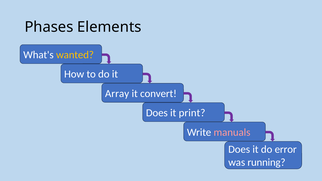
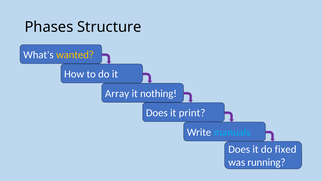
Elements: Elements -> Structure
convert: convert -> nothing
manuals colour: pink -> light blue
error: error -> fixed
